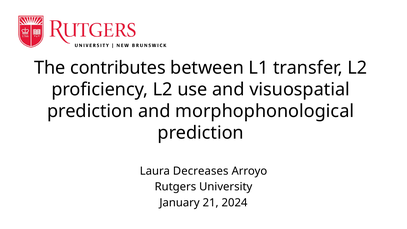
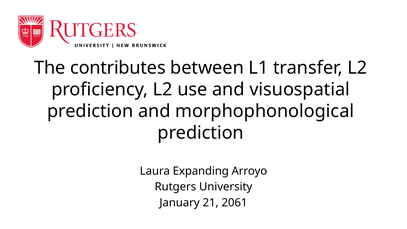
Decreases: Decreases -> Expanding
2024: 2024 -> 2061
